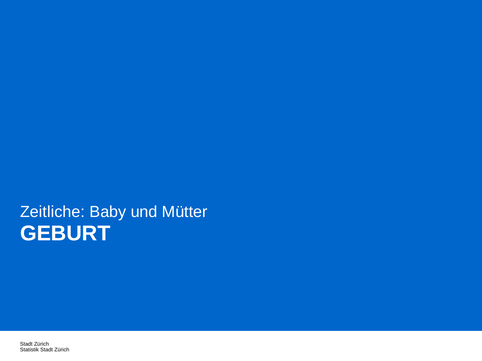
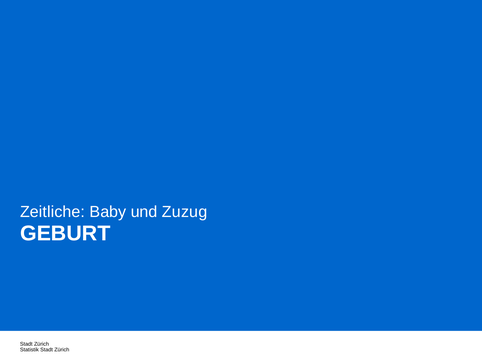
Mütter: Mütter -> Zuzug
